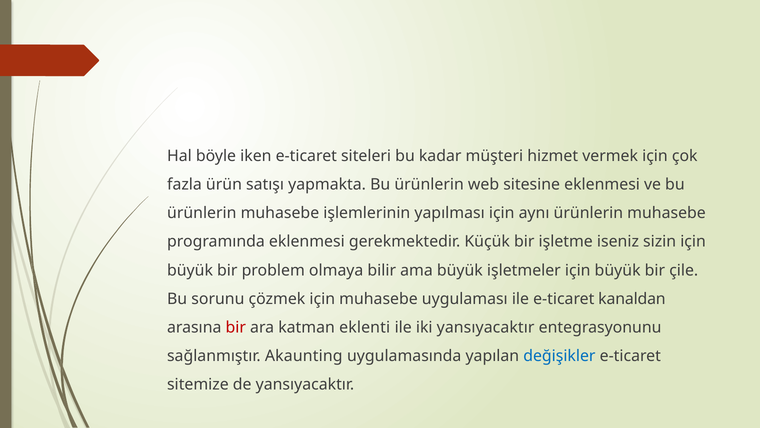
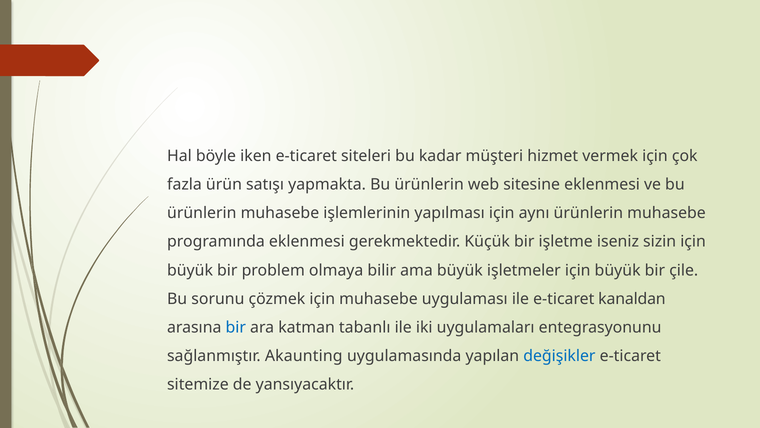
bir at (236, 327) colour: red -> blue
eklenti: eklenti -> tabanlı
iki yansıyacaktır: yansıyacaktır -> uygulamaları
